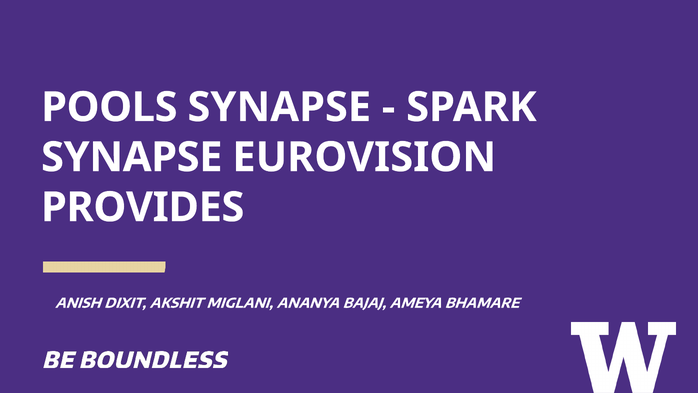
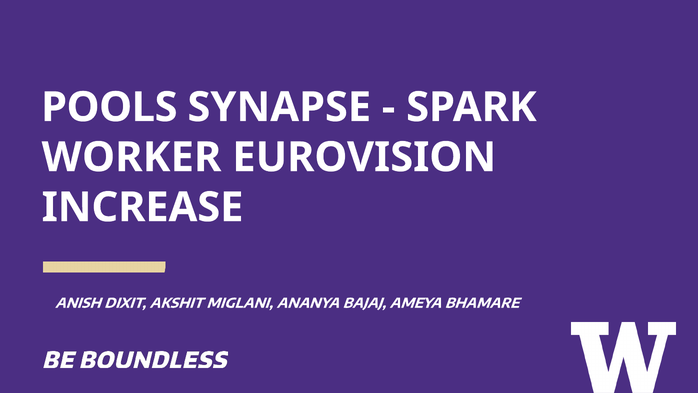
SYNAPSE at (132, 157): SYNAPSE -> WORKER
PROVIDES: PROVIDES -> INCREASE
